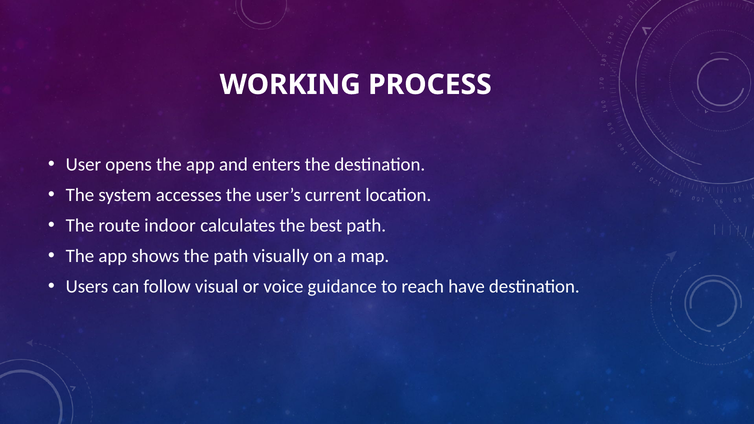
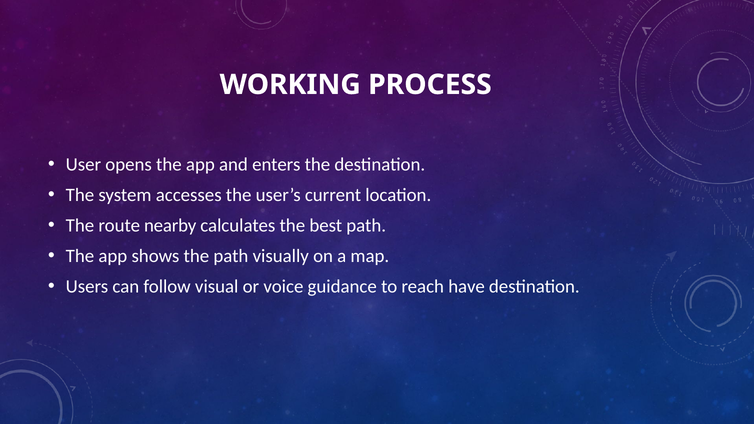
indoor: indoor -> nearby
